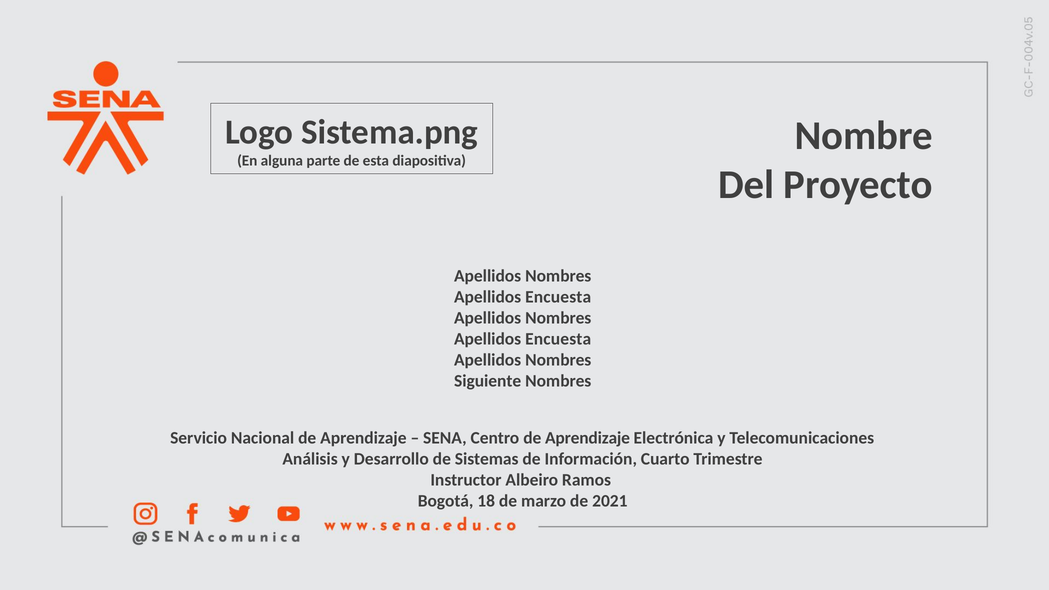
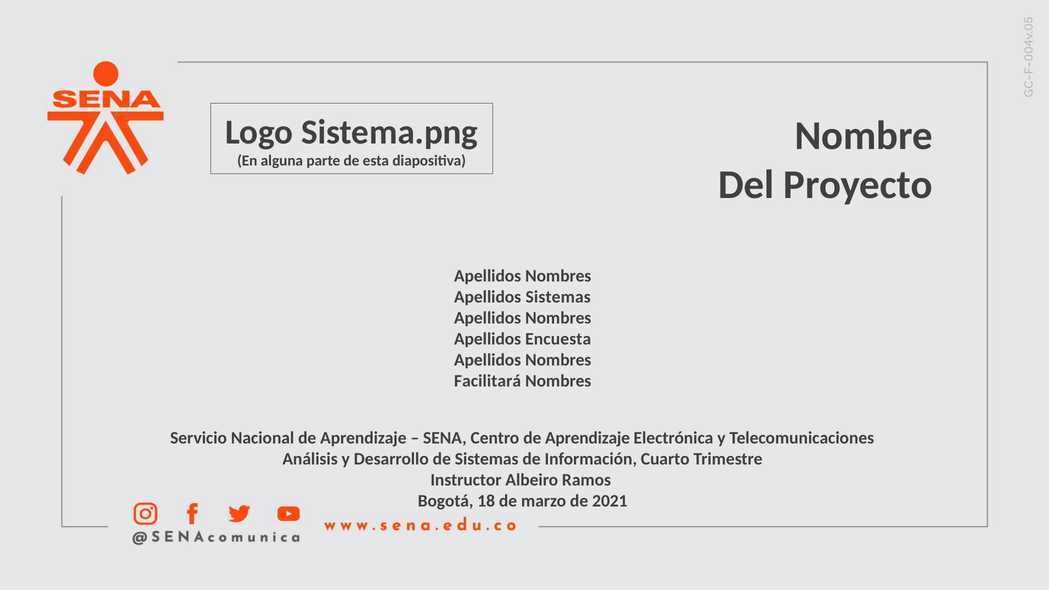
Encuesta at (558, 297): Encuesta -> Sistemas
Siguiente: Siguiente -> Facilitará
